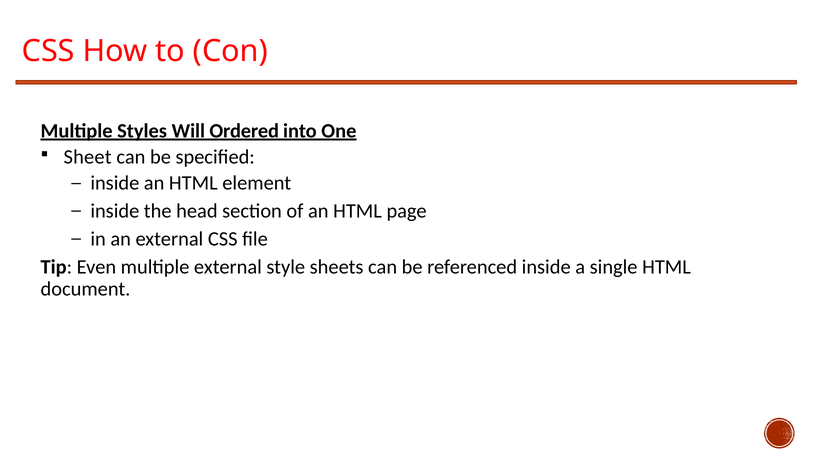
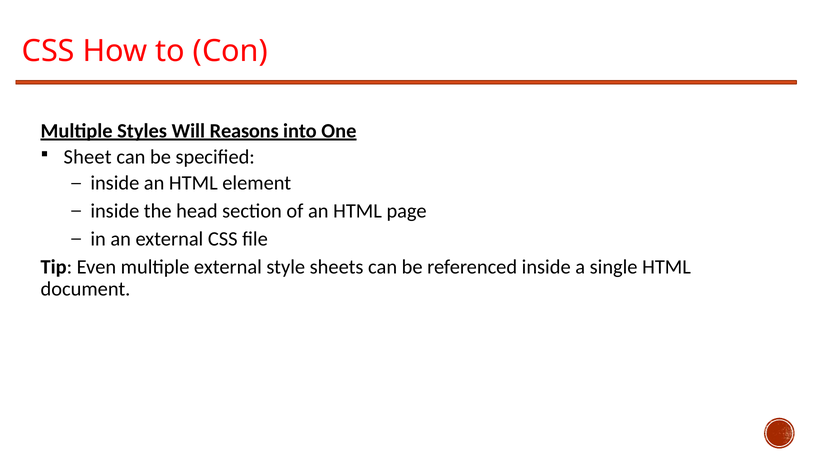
Ordered: Ordered -> Reasons
